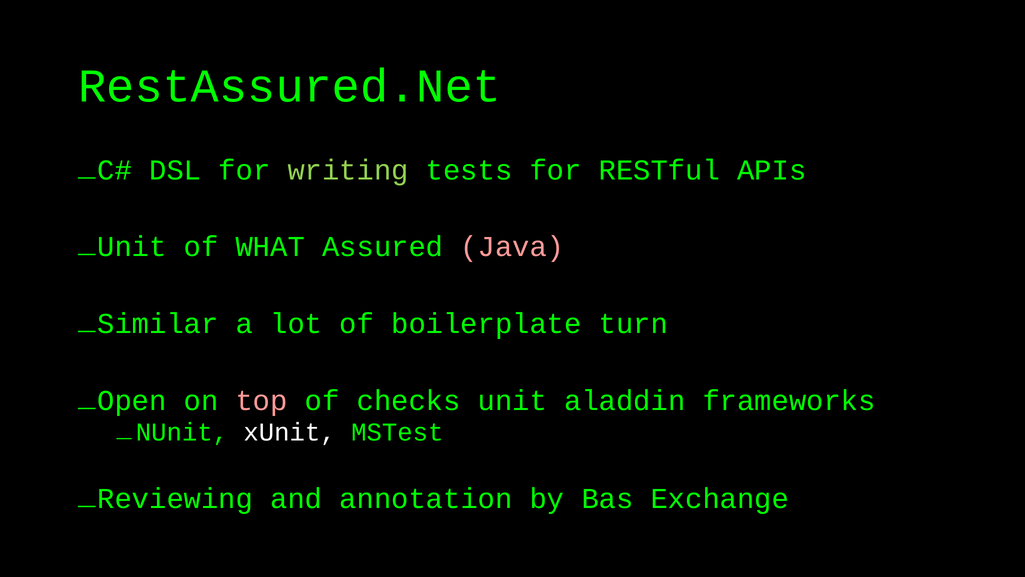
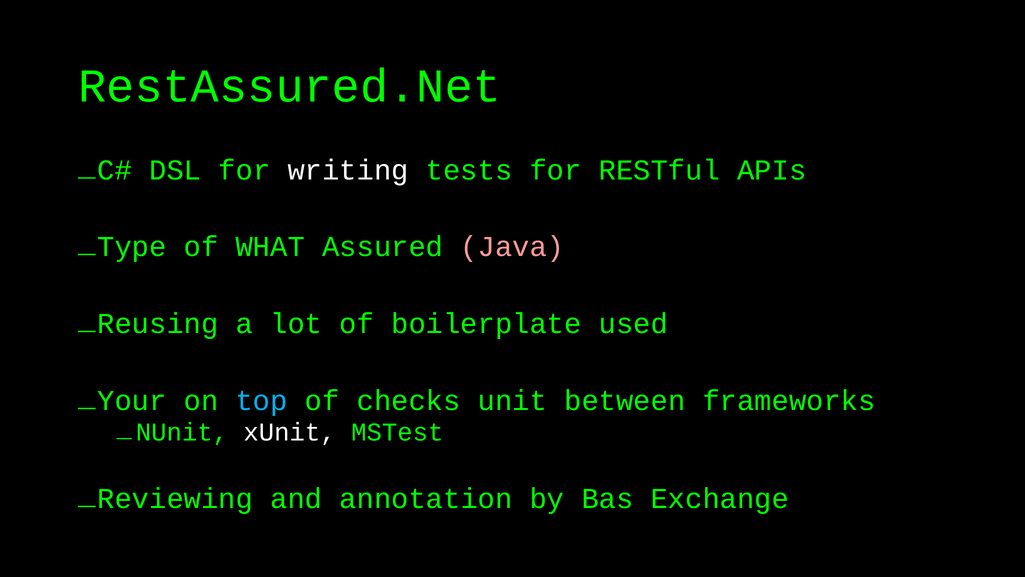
writing colour: light green -> white
Unit at (132, 247): Unit -> Type
Similar: Similar -> Reusing
turn: turn -> used
Open: Open -> Your
top colour: pink -> light blue
aladdin: aladdin -> between
